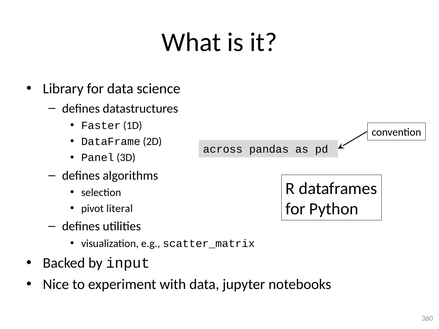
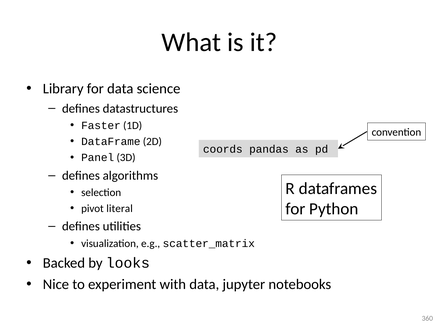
across: across -> coords
input: input -> looks
